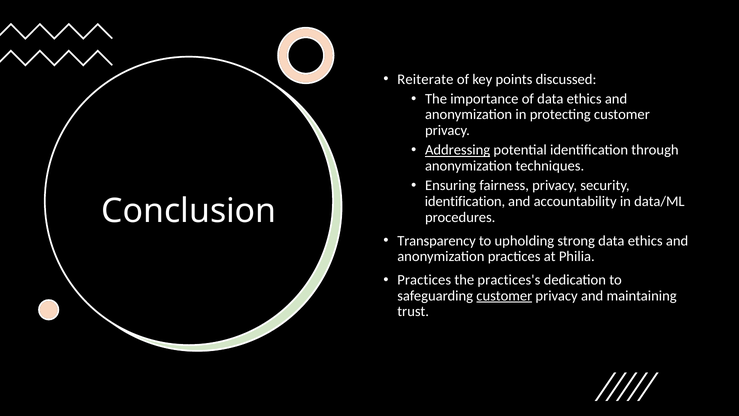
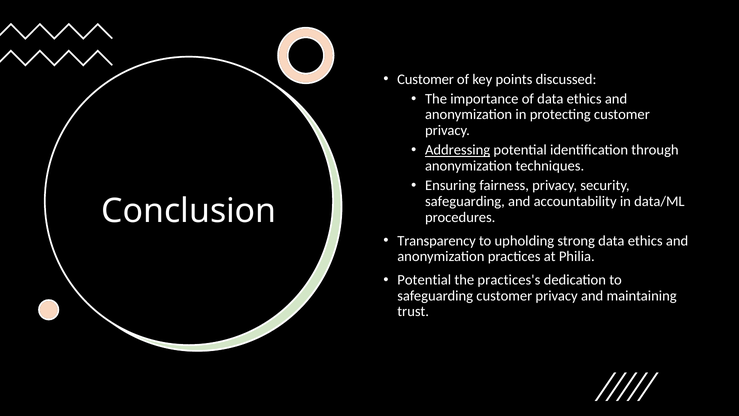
Reiterate at (425, 79): Reiterate -> Customer
identification at (465, 201): identification -> safeguarding
Practices at (424, 280): Practices -> Potential
customer at (504, 296) underline: present -> none
